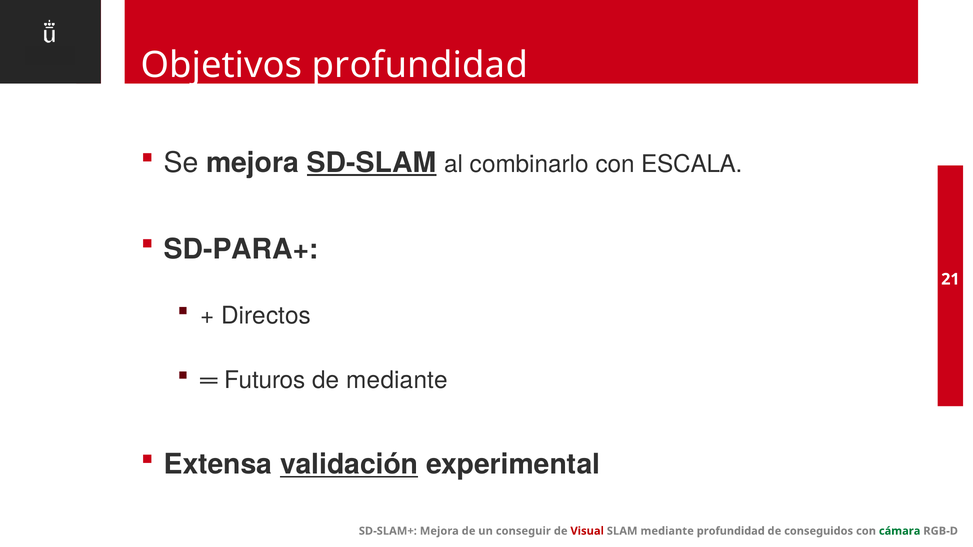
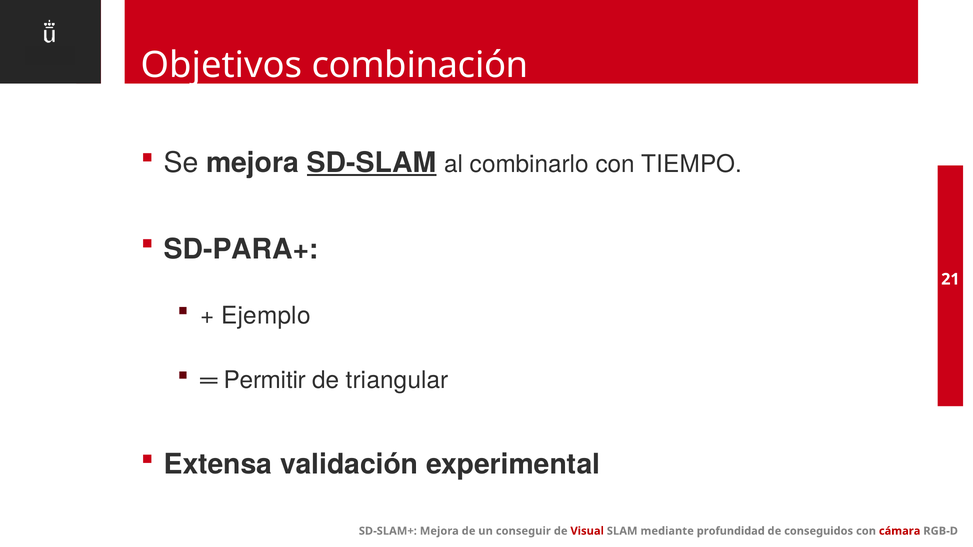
Objetivos profundidad: profundidad -> combinación
ESCALA: ESCALA -> TIEMPO
Directos: Directos -> Ejemplo
Futuros: Futuros -> Permitir
de mediante: mediante -> triangular
validación underline: present -> none
cámara colour: green -> red
